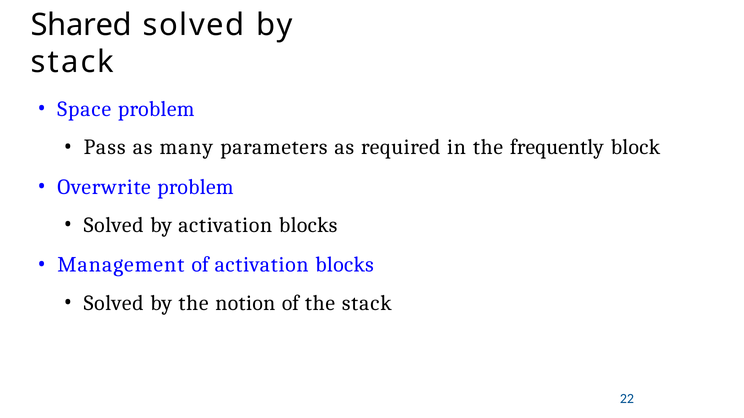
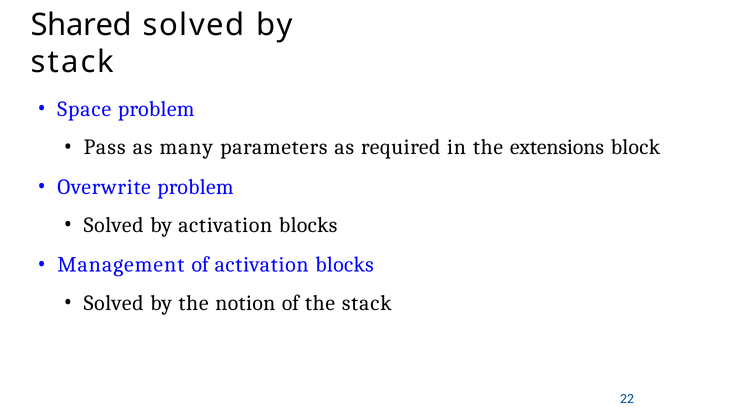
frequently: frequently -> extensions
